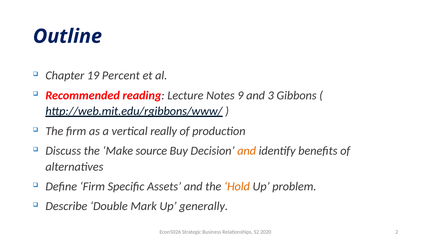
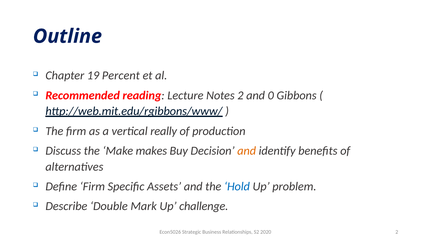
Notes 9: 9 -> 2
3: 3 -> 0
source: source -> makes
Hold colour: orange -> blue
generally: generally -> challenge
